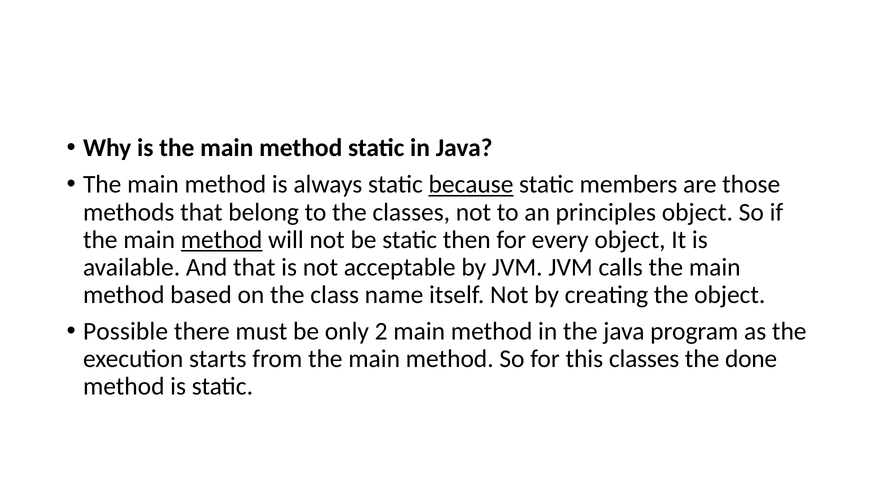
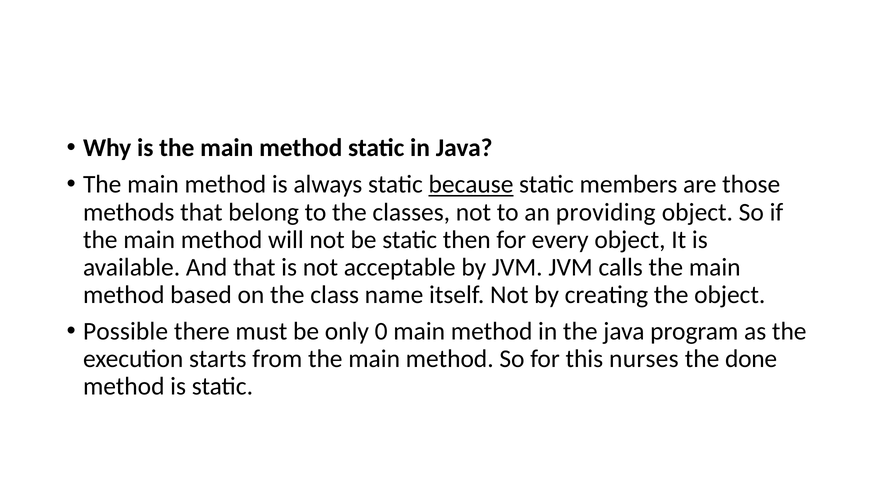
principles: principles -> providing
method at (222, 239) underline: present -> none
2: 2 -> 0
this classes: classes -> nurses
